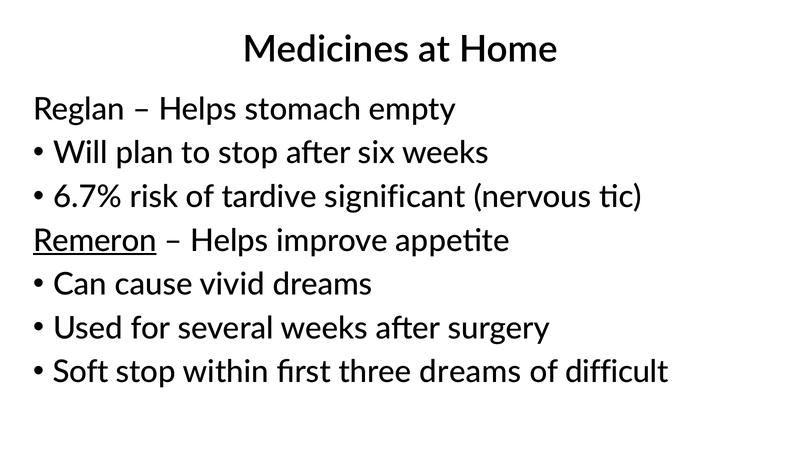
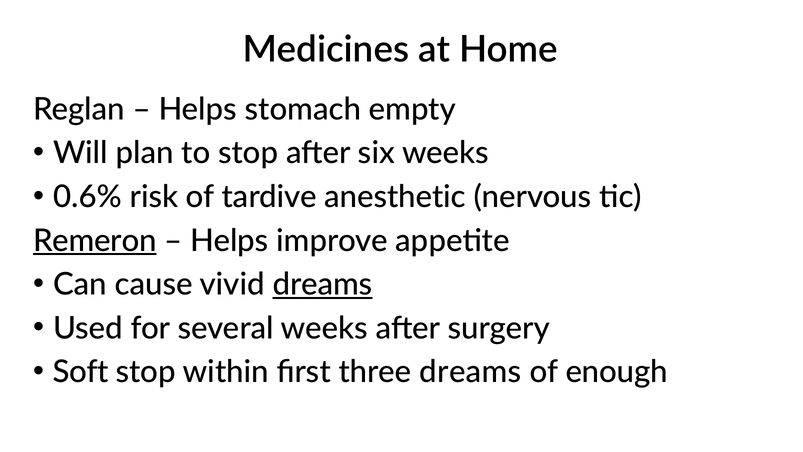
6.7%: 6.7% -> 0.6%
significant: significant -> anesthetic
dreams at (323, 284) underline: none -> present
difficult: difficult -> enough
